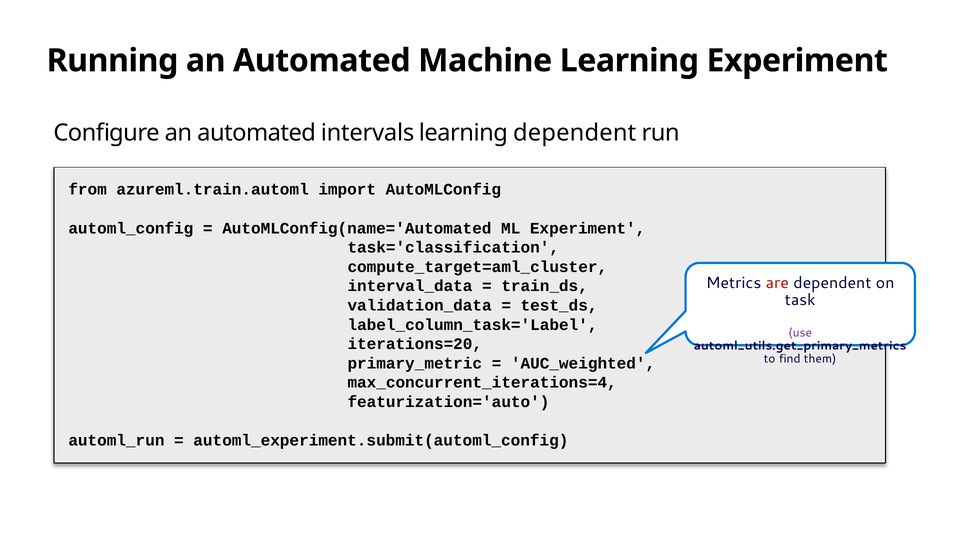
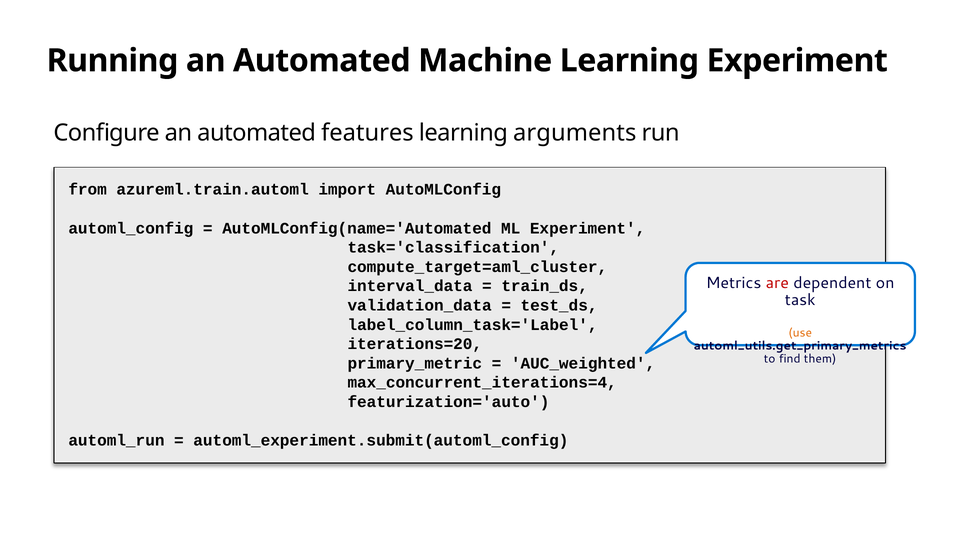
intervals: intervals -> features
learning dependent: dependent -> arguments
use colour: purple -> orange
